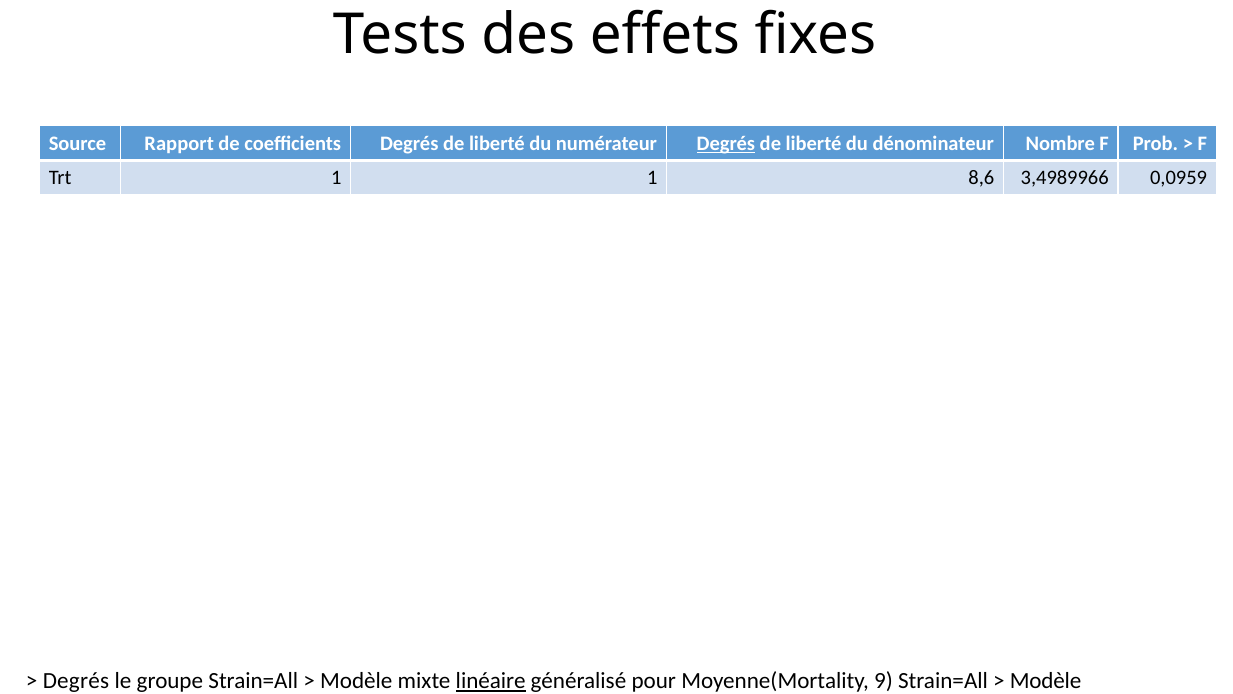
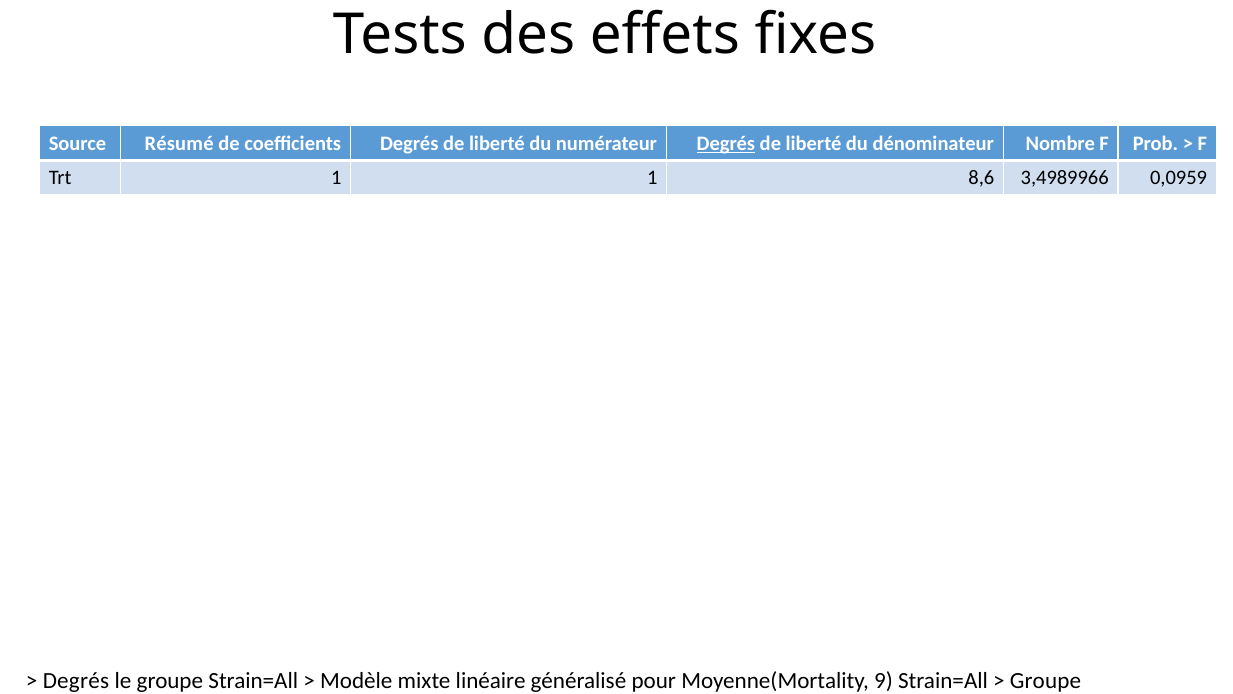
Rapport: Rapport -> Résumé
linéaire underline: present -> none
Modèle at (1046, 681): Modèle -> Groupe
